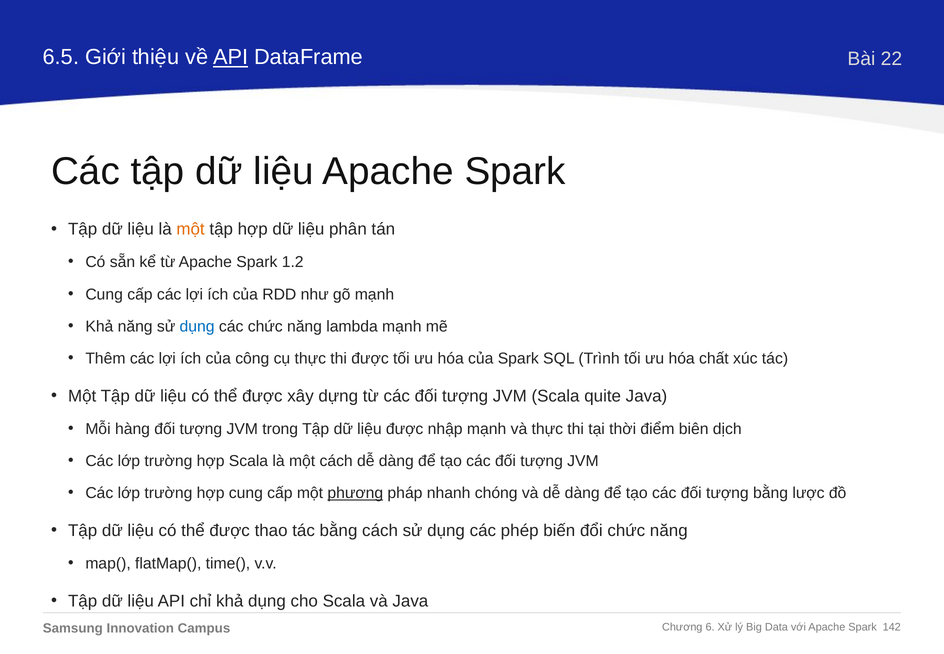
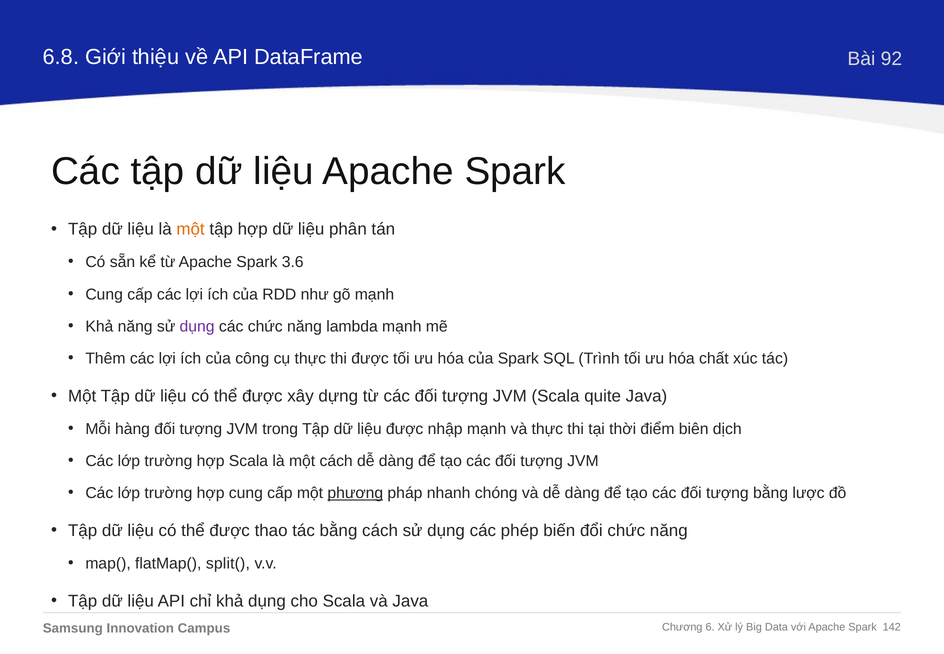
6.5: 6.5 -> 6.8
API at (231, 57) underline: present -> none
22: 22 -> 92
1.2: 1.2 -> 3.6
dụng at (197, 326) colour: blue -> purple
time(: time( -> split(
